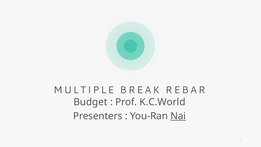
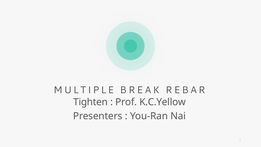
Budget: Budget -> Tighten
K.C.World: K.C.World -> K.C.Yellow
Nai underline: present -> none
